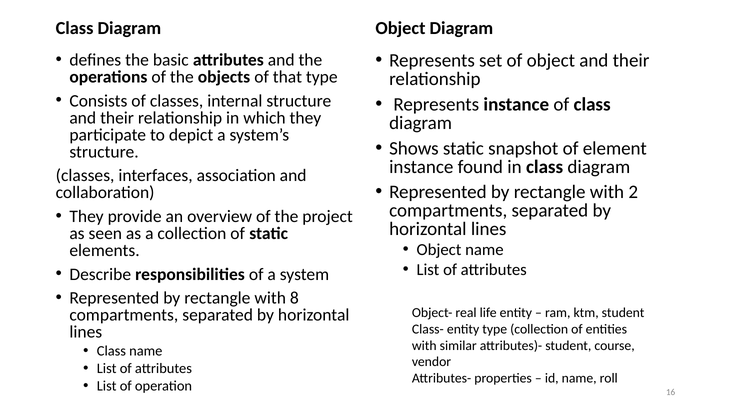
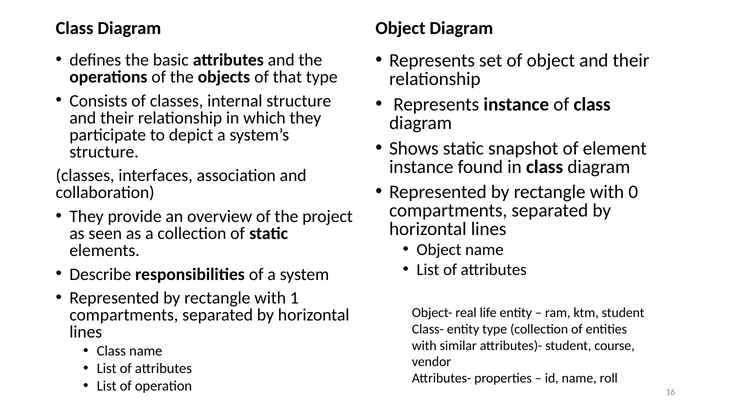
2: 2 -> 0
8: 8 -> 1
